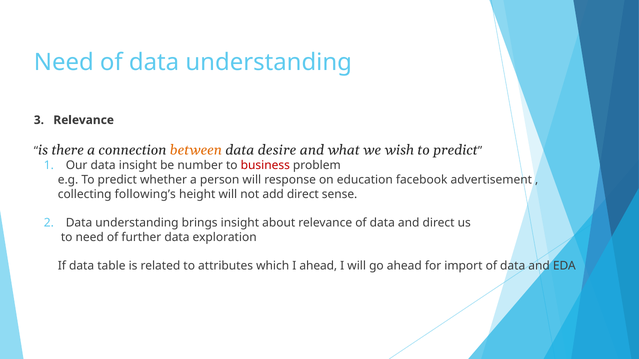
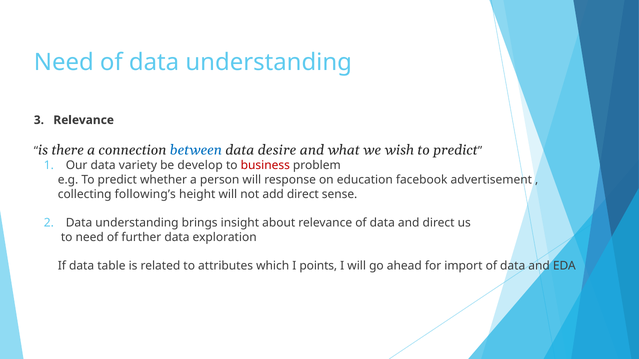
between colour: orange -> blue
data insight: insight -> variety
number: number -> develop
I ahead: ahead -> points
